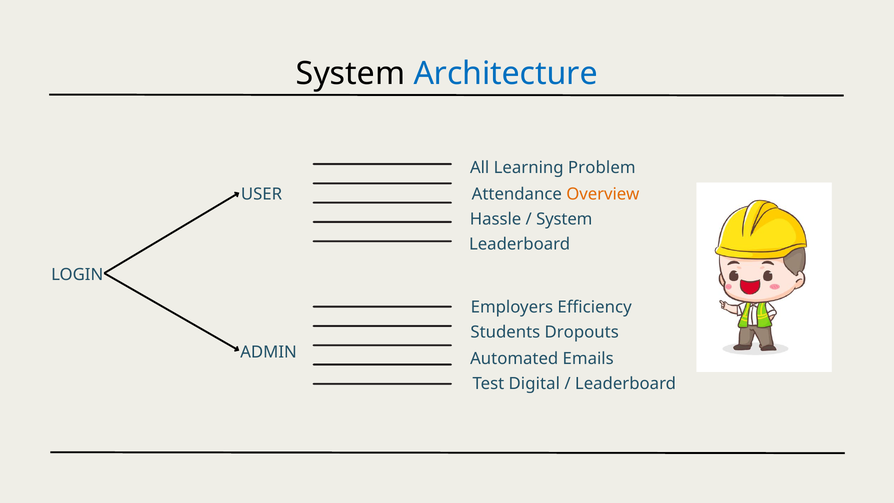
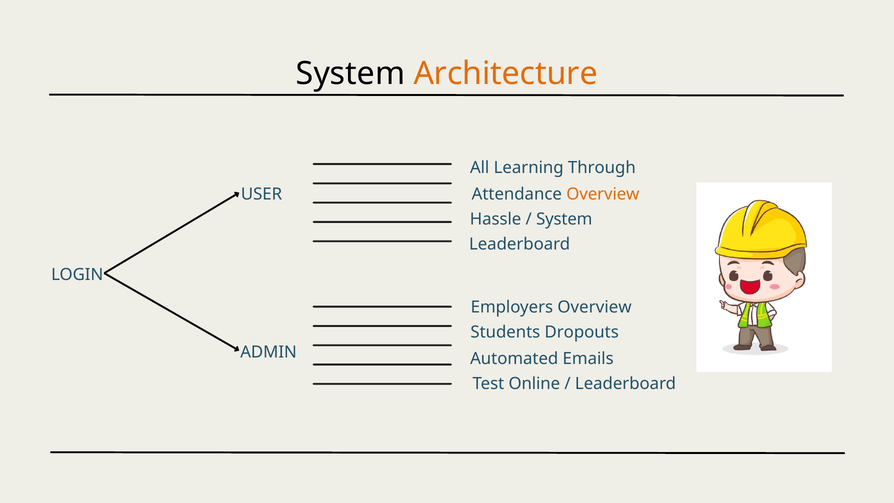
Architecture colour: blue -> orange
Problem: Problem -> Through
Employers Efficiency: Efficiency -> Overview
Digital: Digital -> Online
